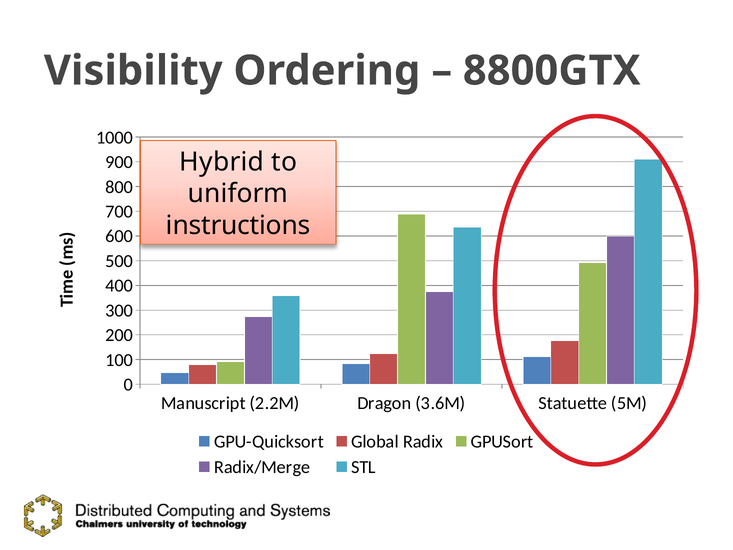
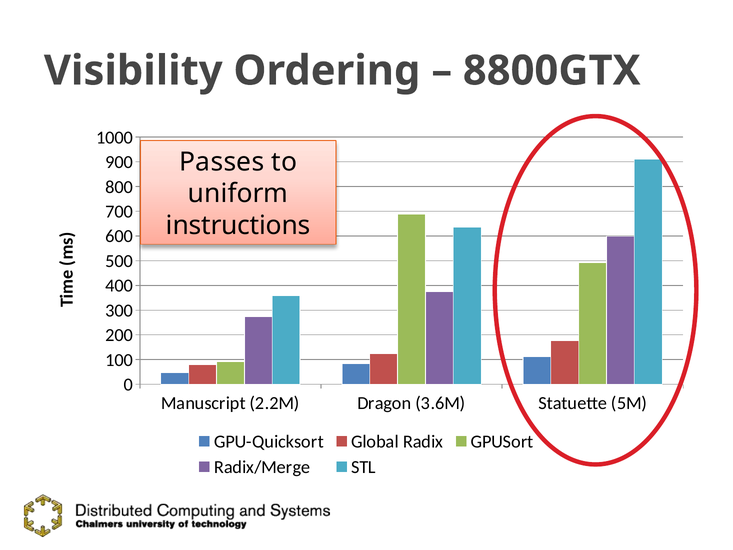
Hybrid: Hybrid -> Passes
